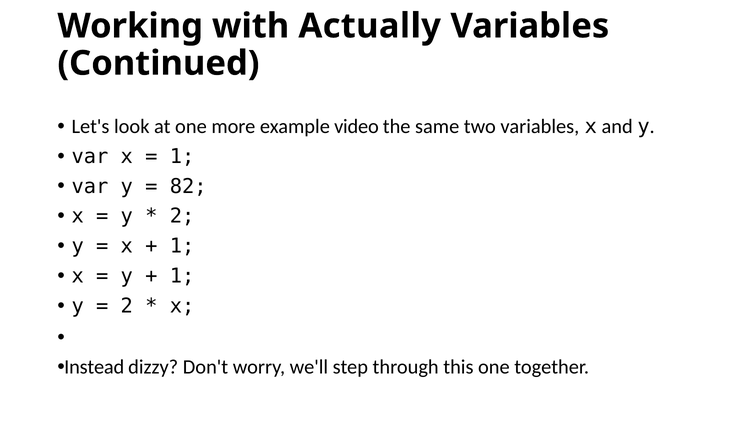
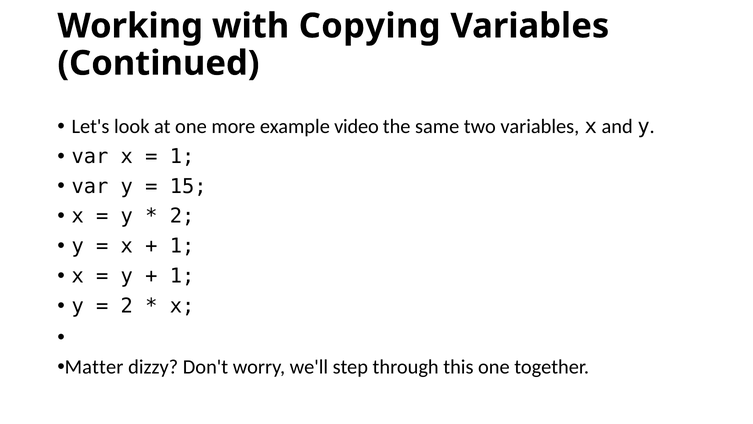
Actually: Actually -> Copying
82: 82 -> 15
Instead: Instead -> Matter
